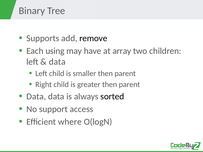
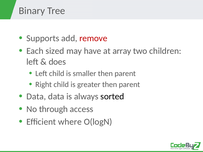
remove colour: black -> red
using: using -> sized
data at (57, 62): data -> does
support: support -> through
